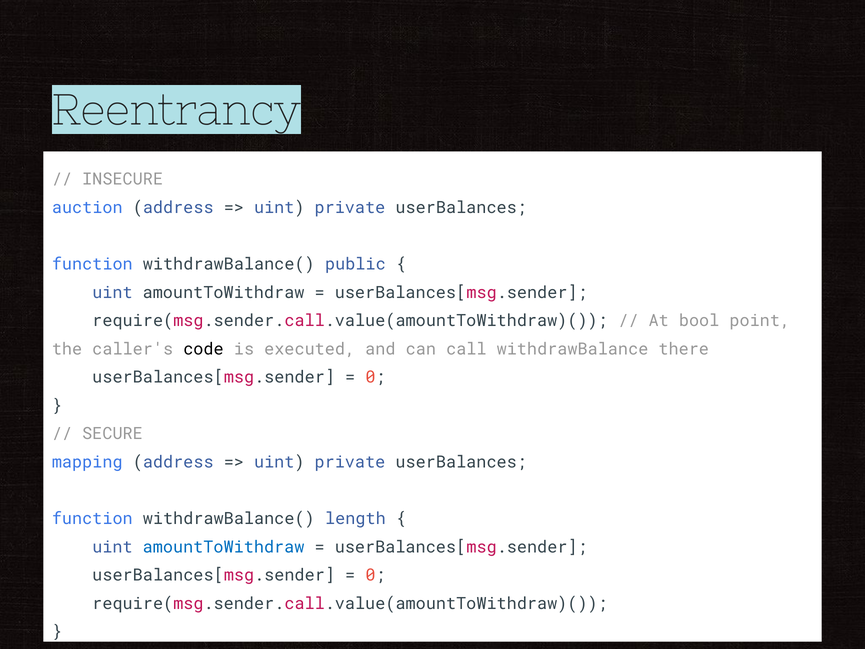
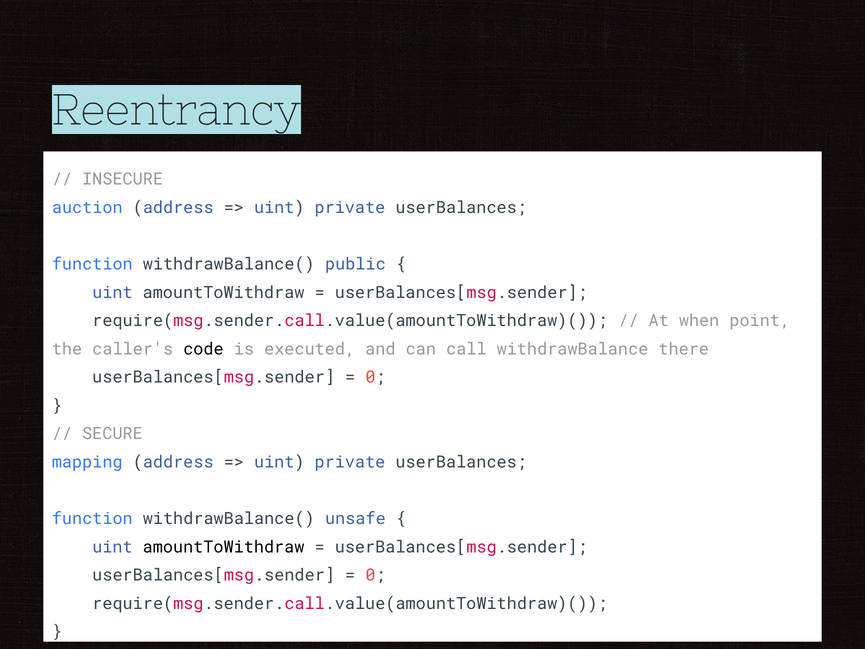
bool: bool -> when
length: length -> unsafe
amountToWithdraw at (224, 547) colour: blue -> black
